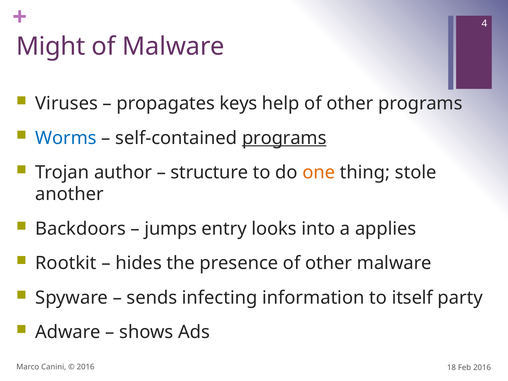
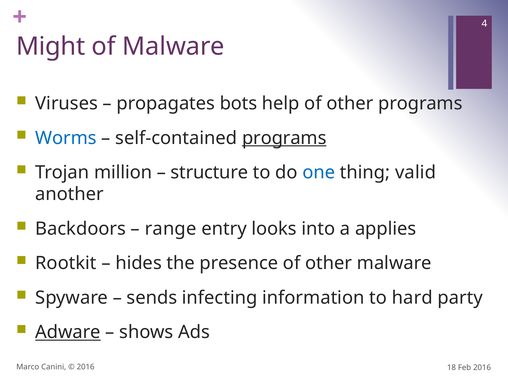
keys: keys -> bots
author: author -> million
one colour: orange -> blue
stole: stole -> valid
jumps: jumps -> range
itself: itself -> hard
Adware underline: none -> present
